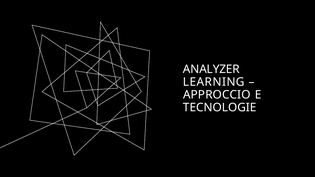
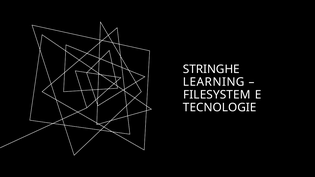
ANALYZER: ANALYZER -> STRINGHE
APPROCCIO: APPROCCIO -> FILESYSTEM
